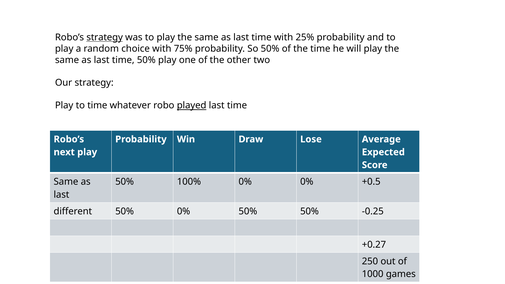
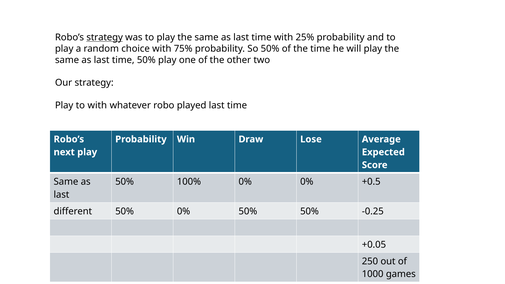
to time: time -> with
played underline: present -> none
+0.27: +0.27 -> +0.05
